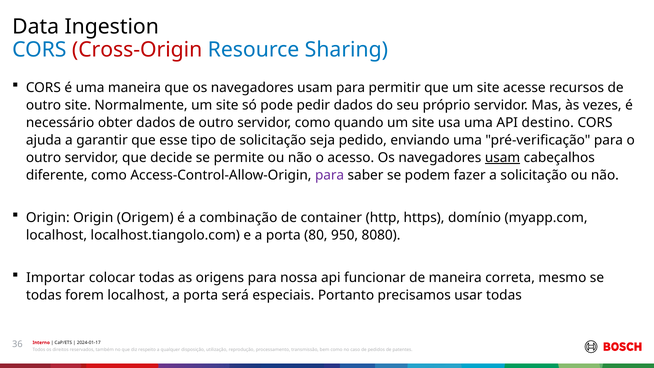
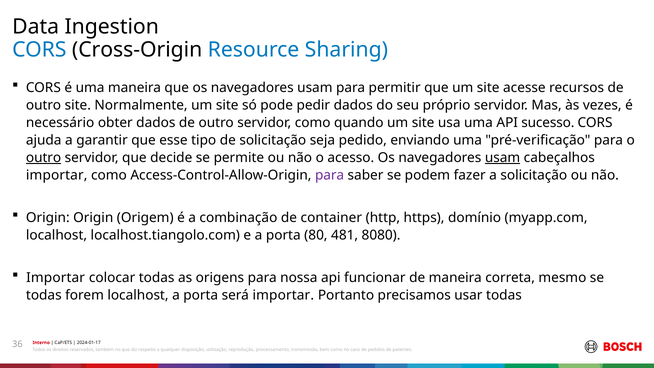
Cross-Origin colour: red -> black
destino: destino -> sucesso
outro at (44, 158) underline: none -> present
diferente at (57, 175): diferente -> importar
950: 950 -> 481
será especiais: especiais -> importar
